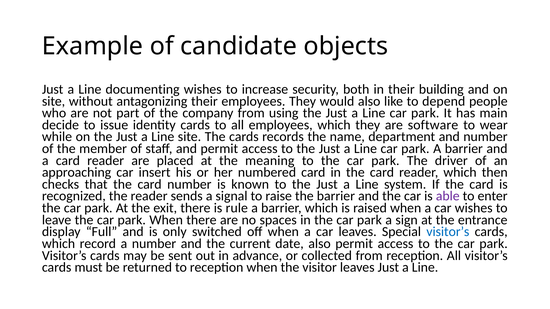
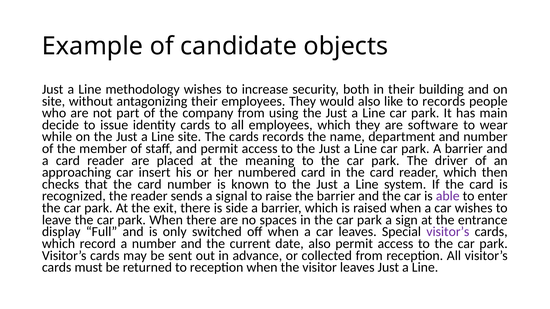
documenting: documenting -> methodology
to depend: depend -> records
rule: rule -> side
visitor’s at (448, 232) colour: blue -> purple
